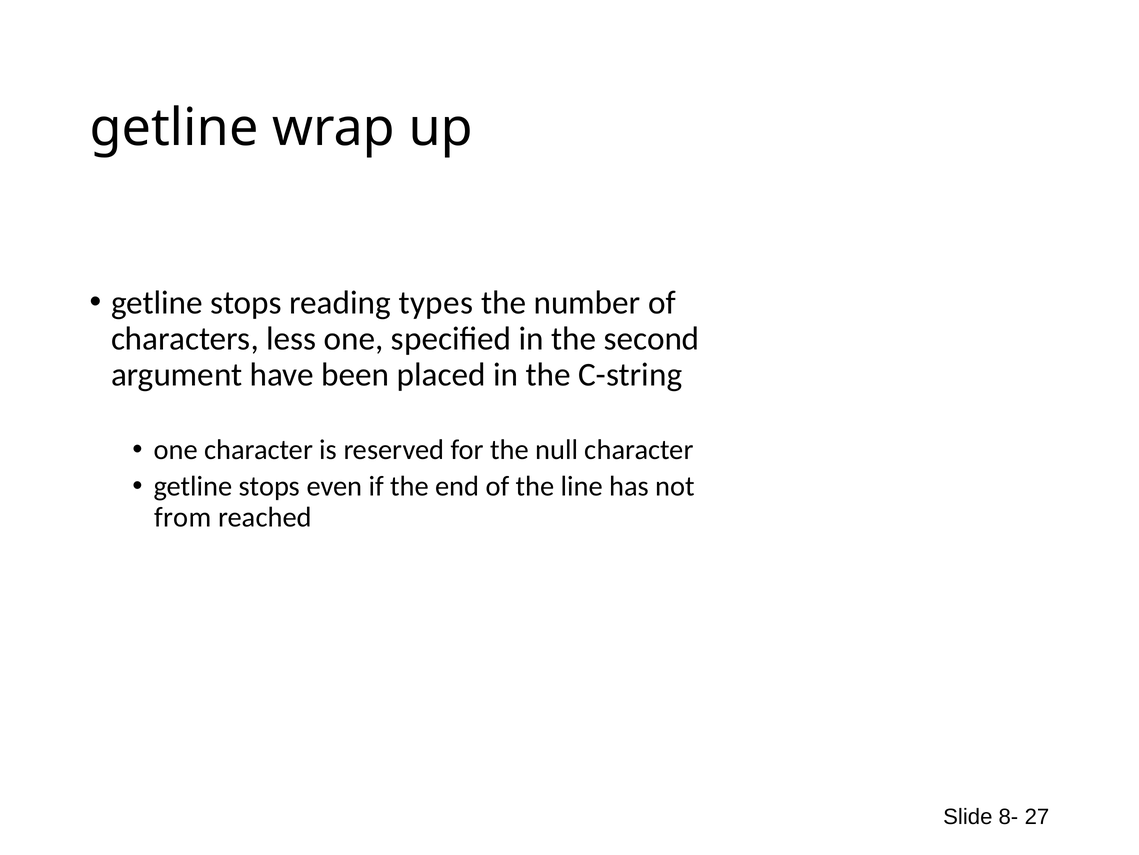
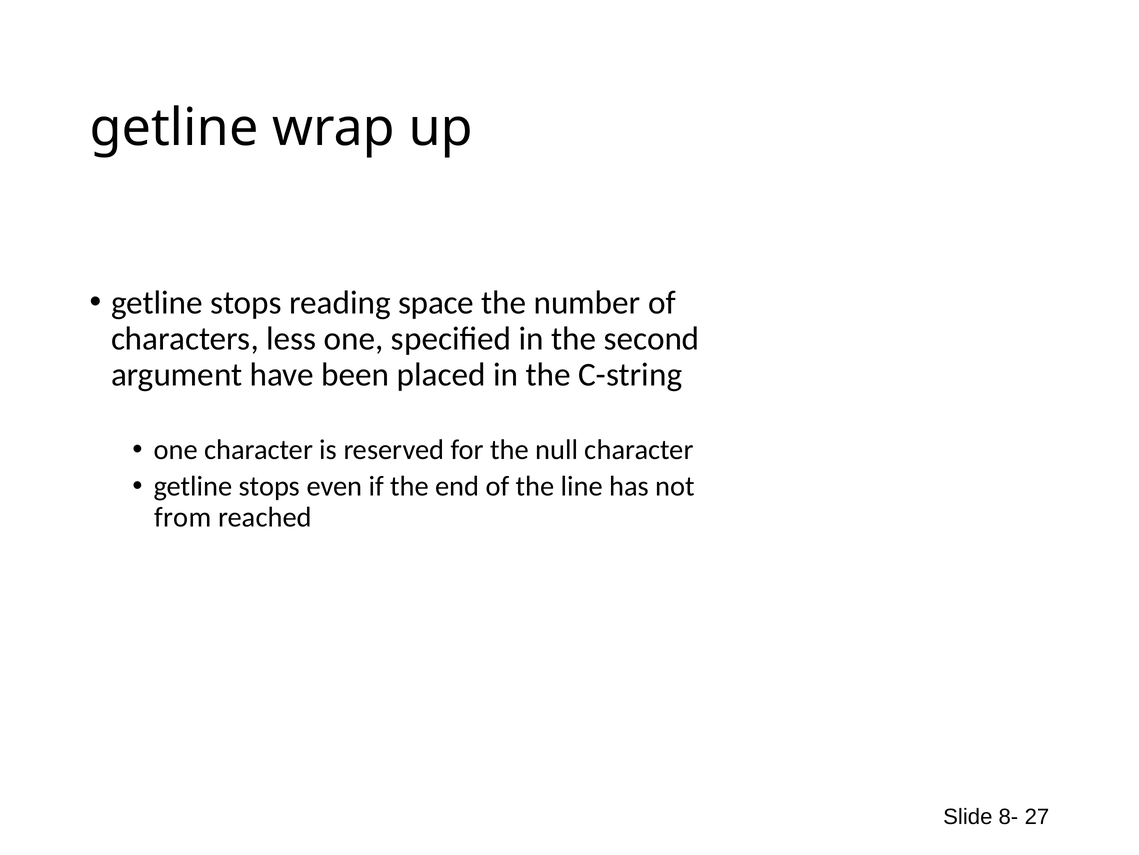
types: types -> space
